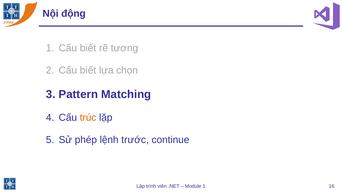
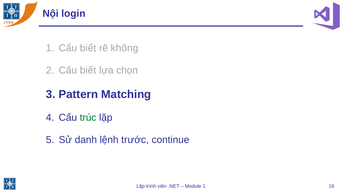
động: động -> login
tương: tương -> không
trúc colour: orange -> green
phép: phép -> danh
